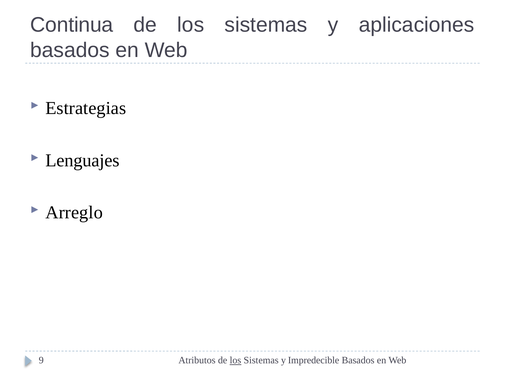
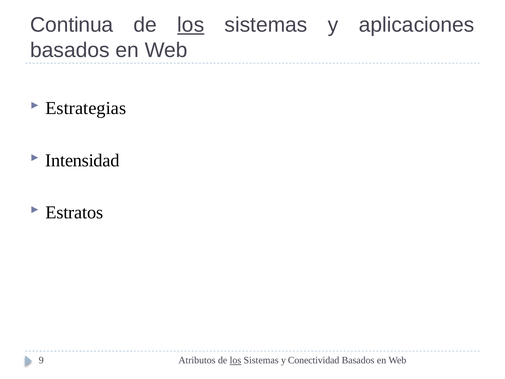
los at (191, 25) underline: none -> present
Lenguajes: Lenguajes -> Intensidad
Arreglo: Arreglo -> Estratos
Impredecible: Impredecible -> Conectividad
